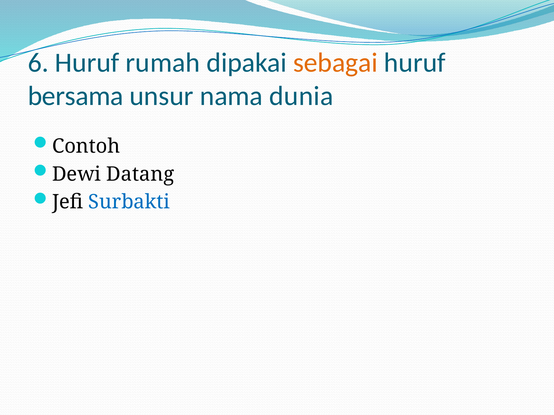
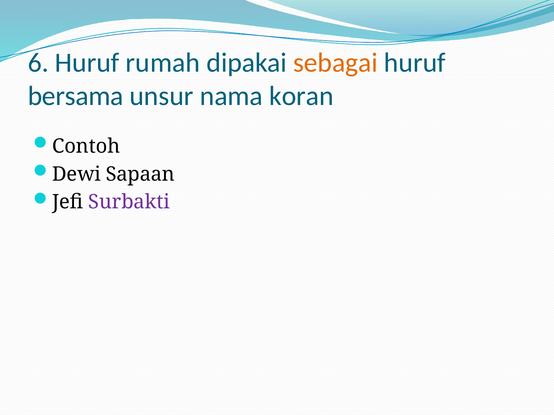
dunia: dunia -> koran
Datang: Datang -> Sapaan
Surbakti colour: blue -> purple
